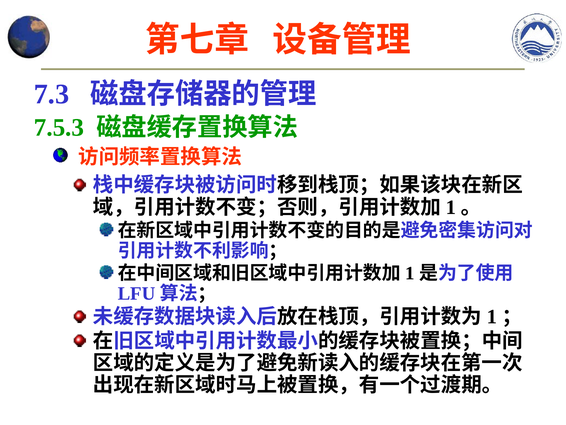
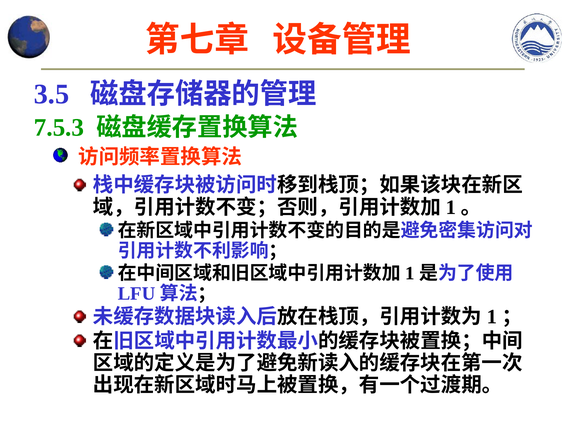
7.3: 7.3 -> 3.5
